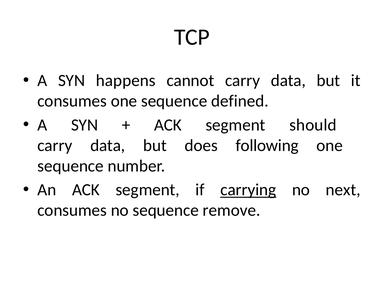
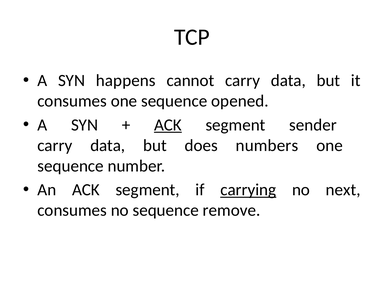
defined: defined -> opened
ACK at (168, 125) underline: none -> present
should: should -> sender
following: following -> numbers
